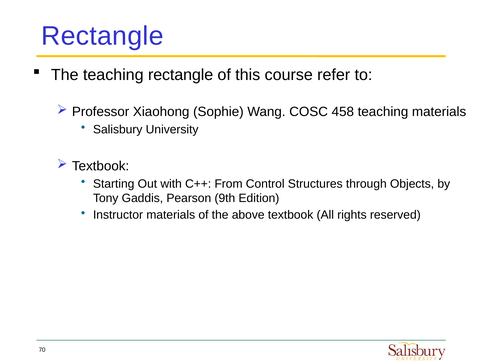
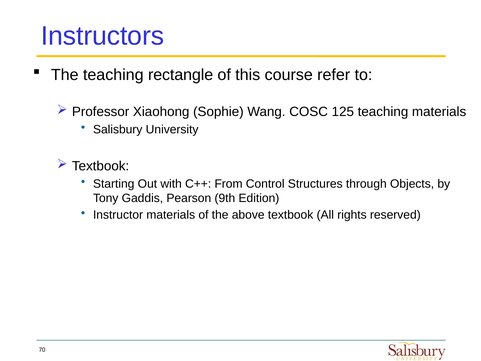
Rectangle at (102, 36): Rectangle -> Instructors
458: 458 -> 125
